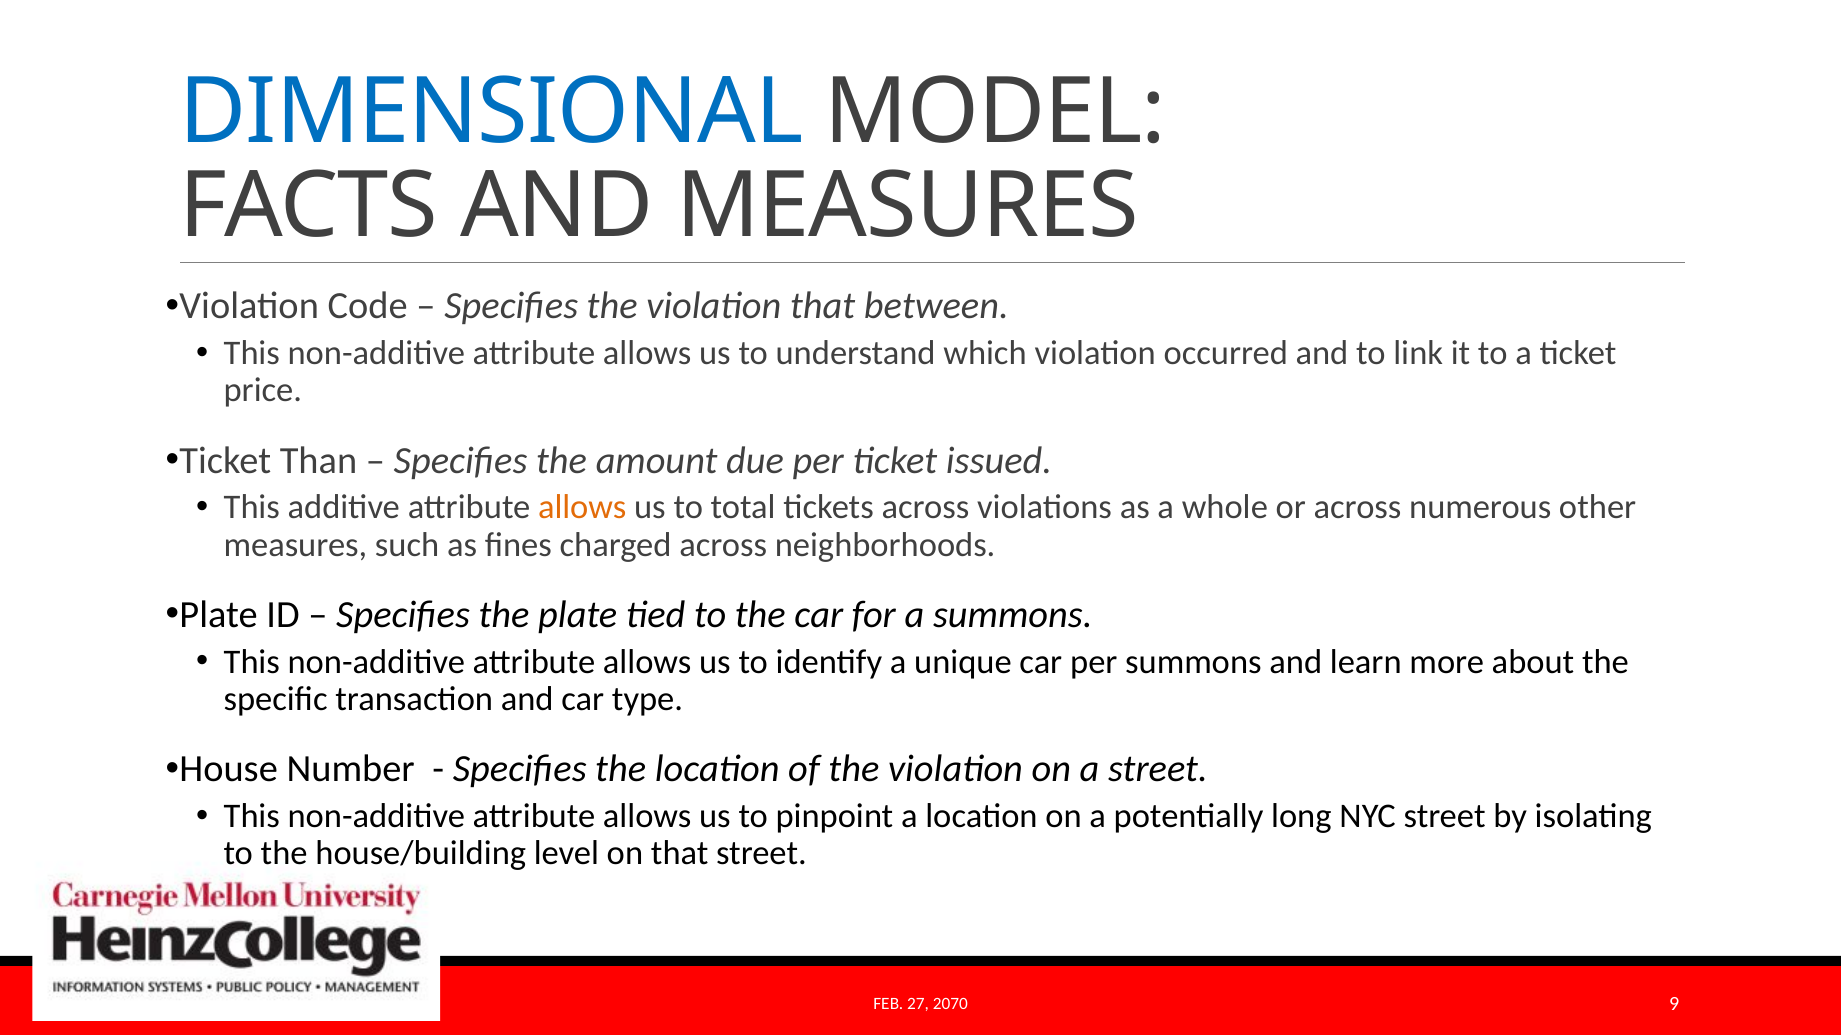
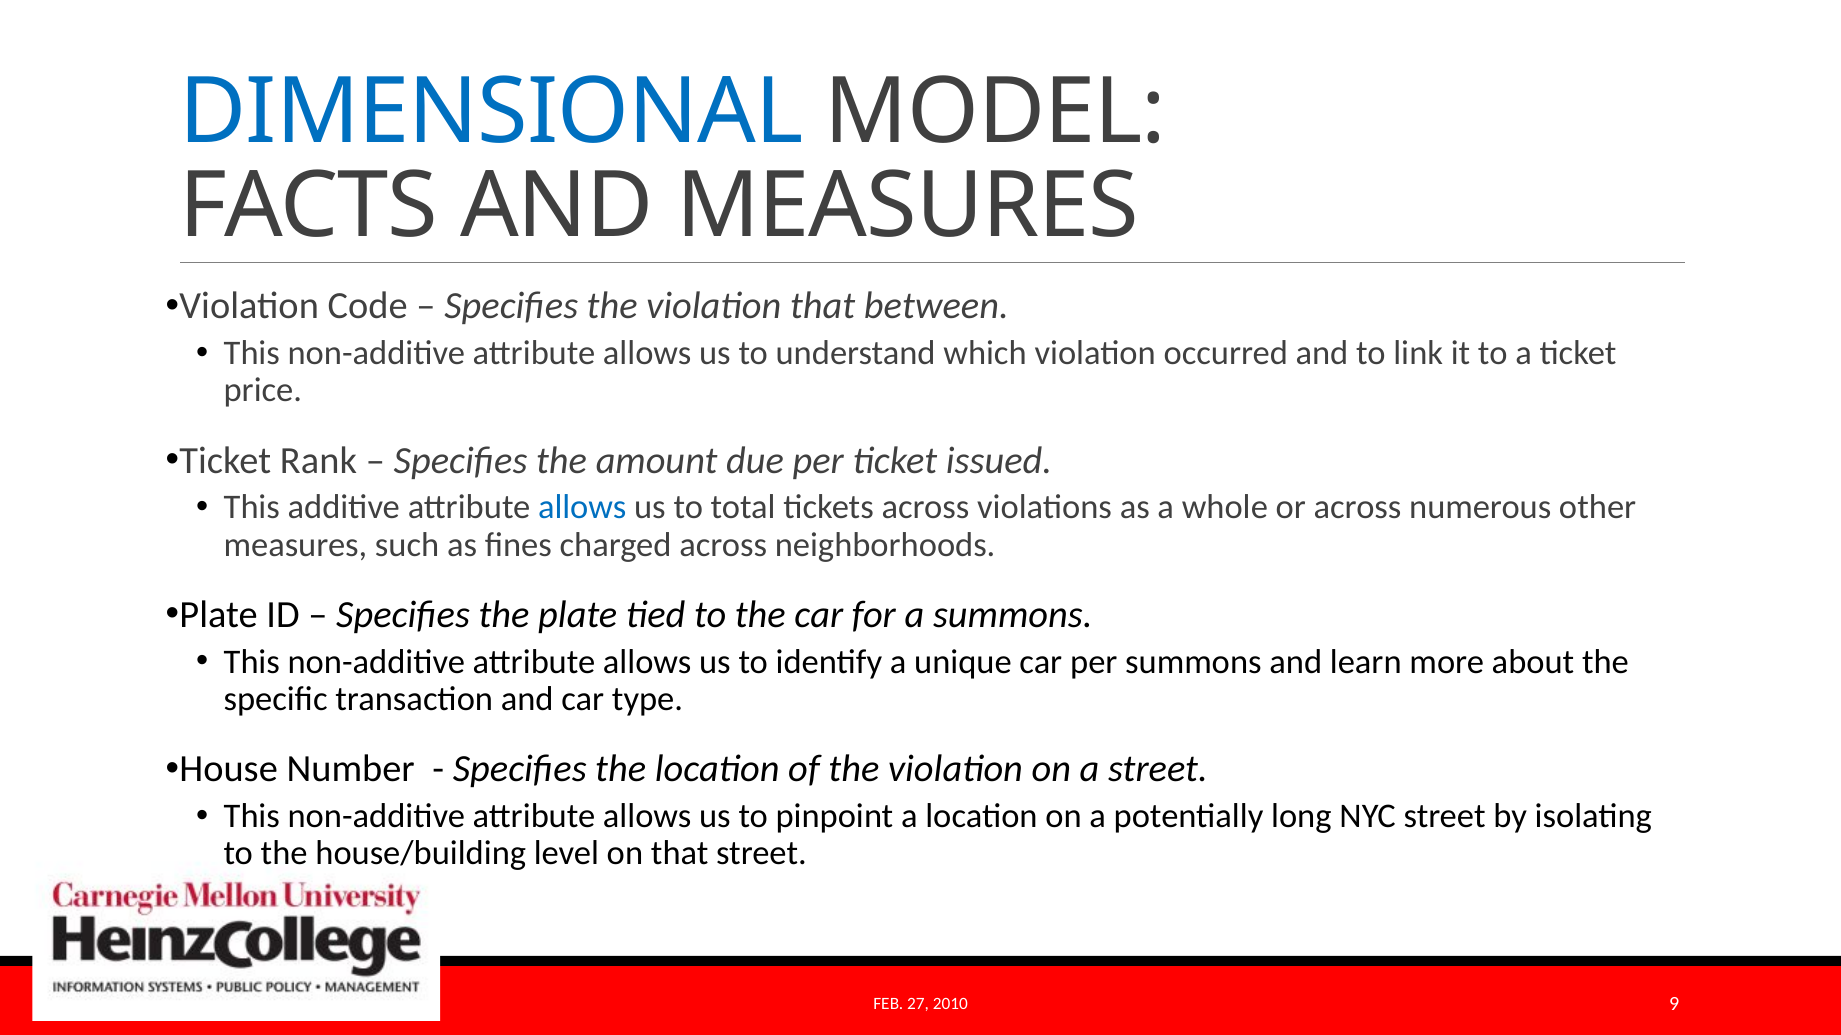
Than: Than -> Rank
allows at (582, 508) colour: orange -> blue
2070: 2070 -> 2010
